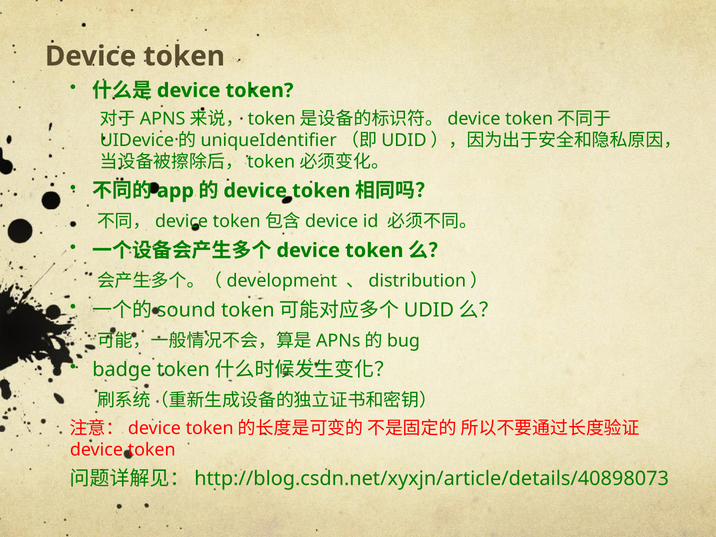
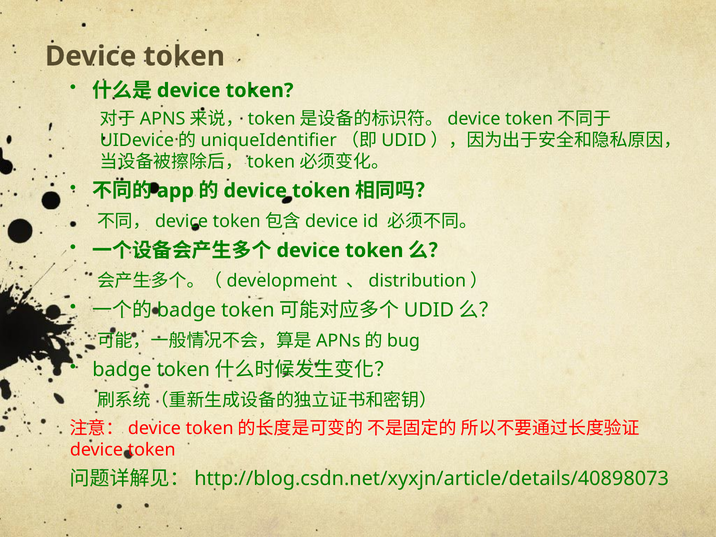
sound at (186, 310): sound -> badge
